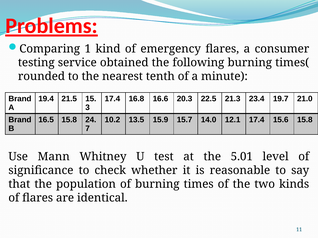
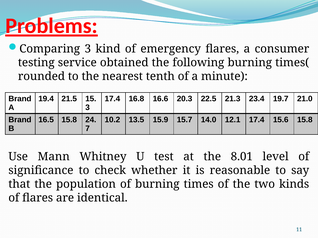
Comparing 1: 1 -> 3
5.01: 5.01 -> 8.01
